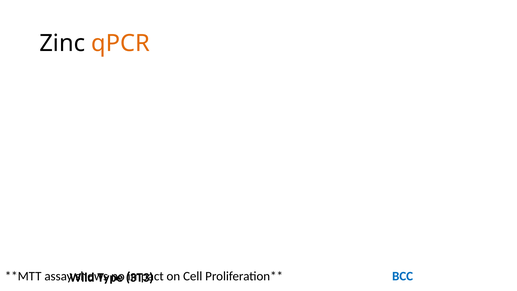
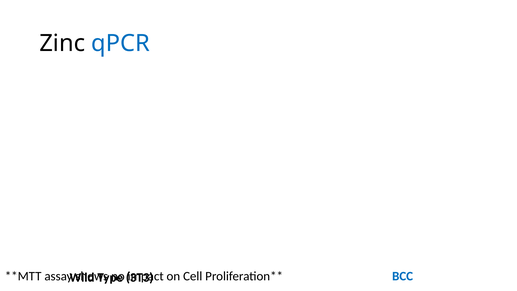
qPCR colour: orange -> blue
